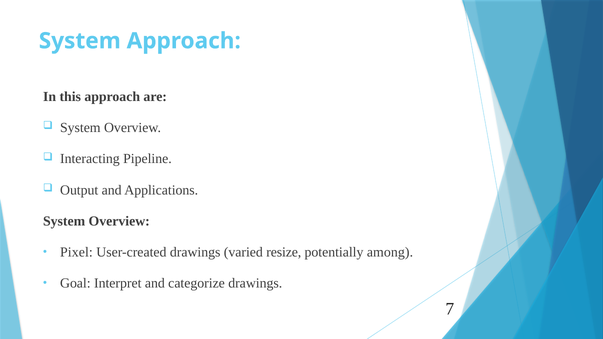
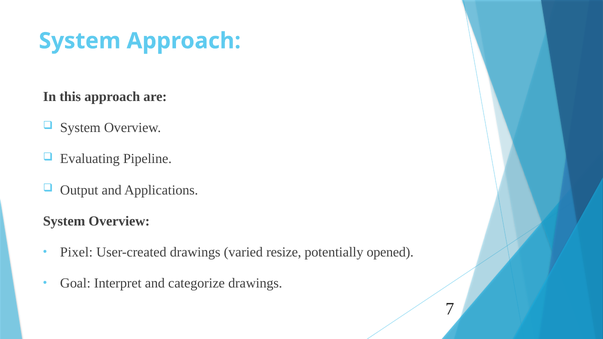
Interacting: Interacting -> Evaluating
among: among -> opened
